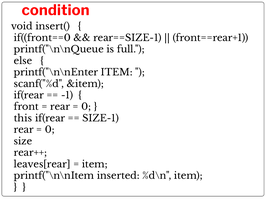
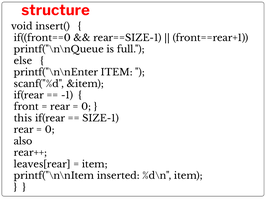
condition: condition -> structure
size: size -> also
